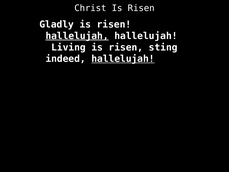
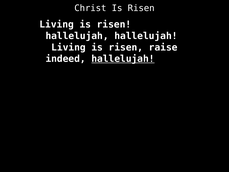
Gladly at (57, 24): Gladly -> Living
hallelujah at (77, 36) underline: present -> none
sting: sting -> raise
